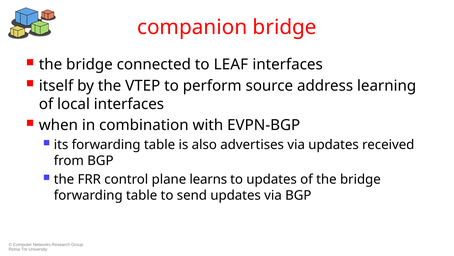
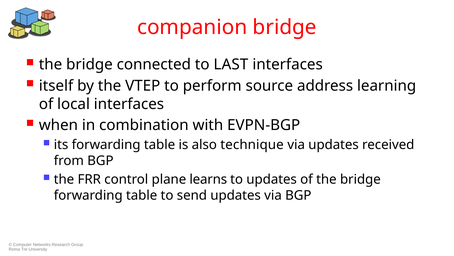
LEAF: LEAF -> LAST
advertises: advertises -> technique
